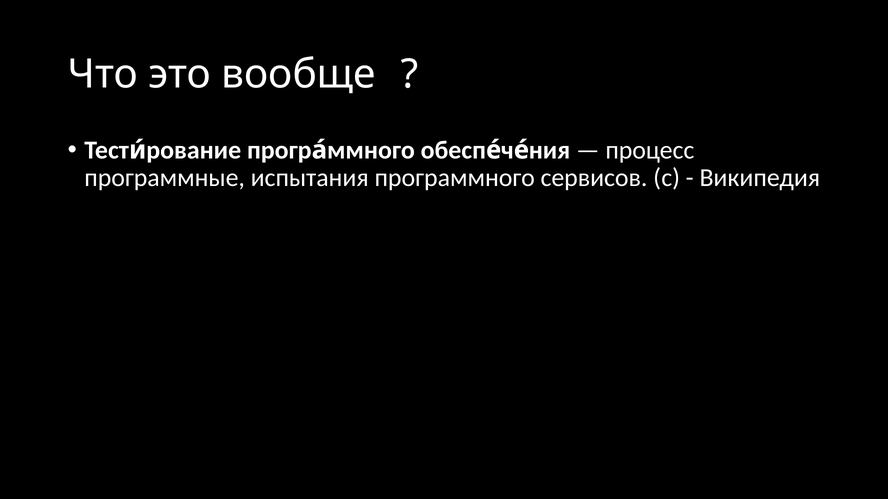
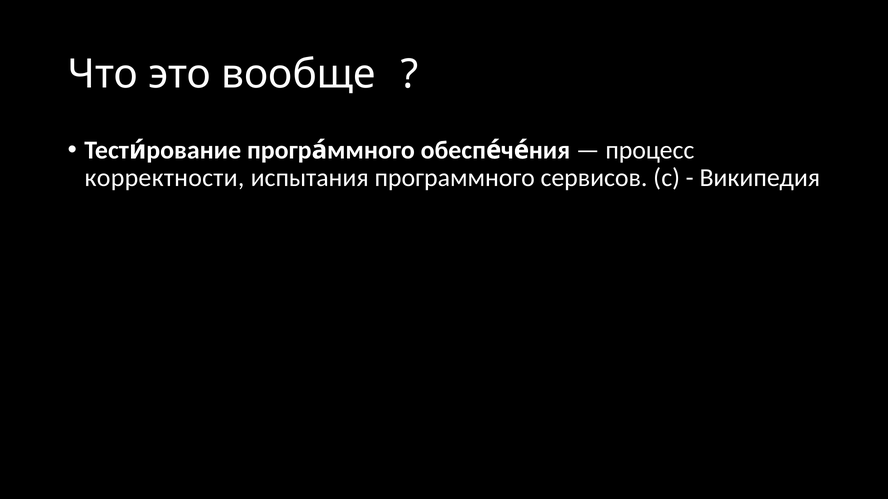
программные: программные -> корректности
